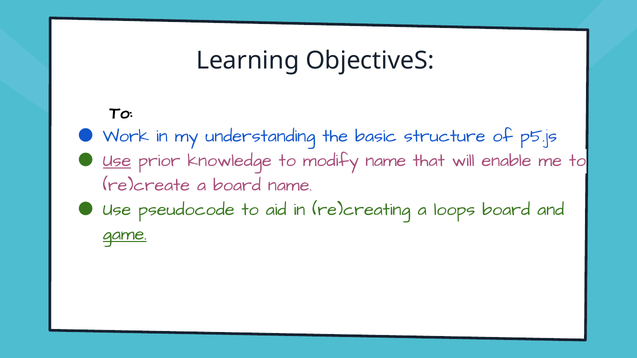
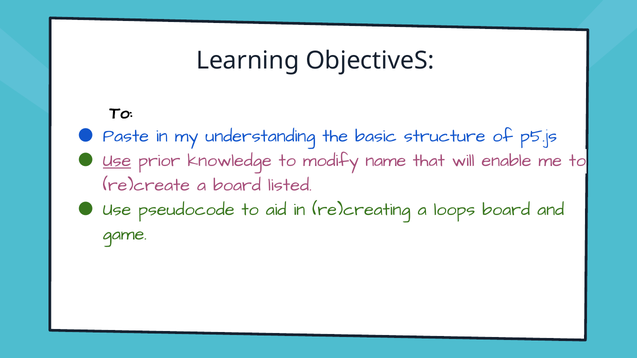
Work: Work -> Paste
board name: name -> listed
game underline: present -> none
